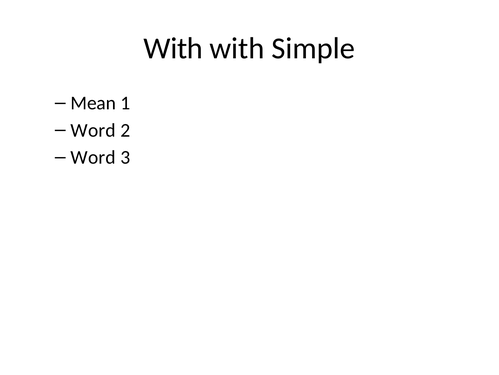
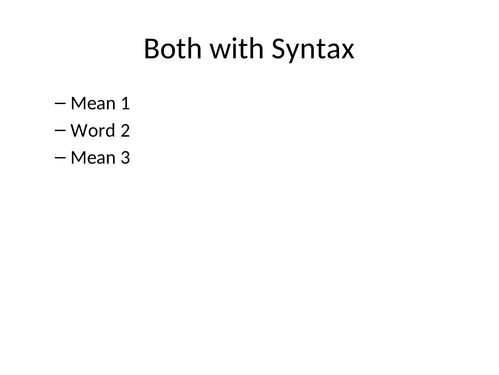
With at (173, 48): With -> Both
Simple: Simple -> Syntax
Word at (93, 157): Word -> Mean
